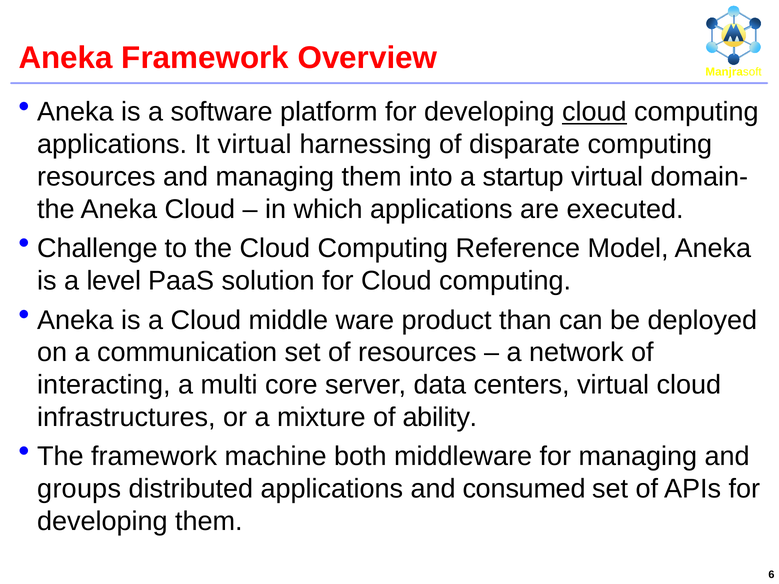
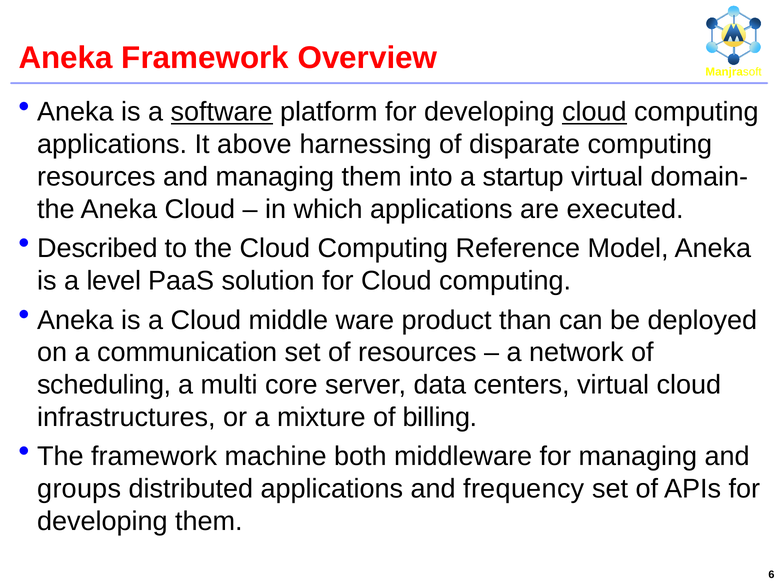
software underline: none -> present
It virtual: virtual -> above
Challenge: Challenge -> Described
interacting: interacting -> scheduling
ability: ability -> billing
consumed: consumed -> frequency
